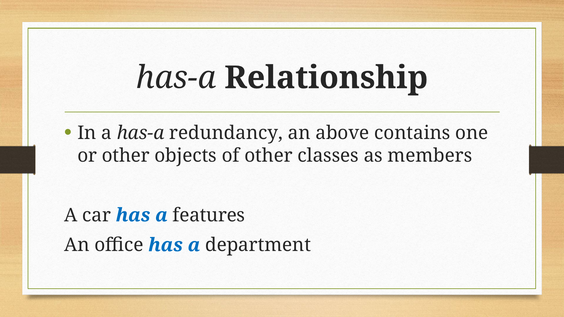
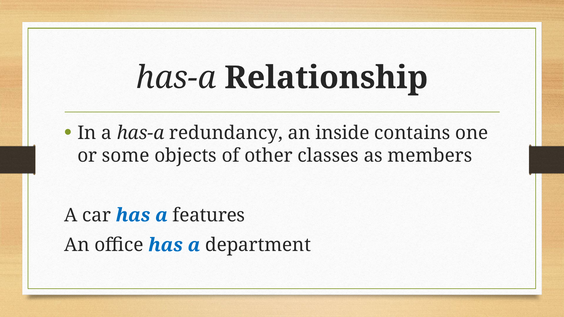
above: above -> inside
or other: other -> some
